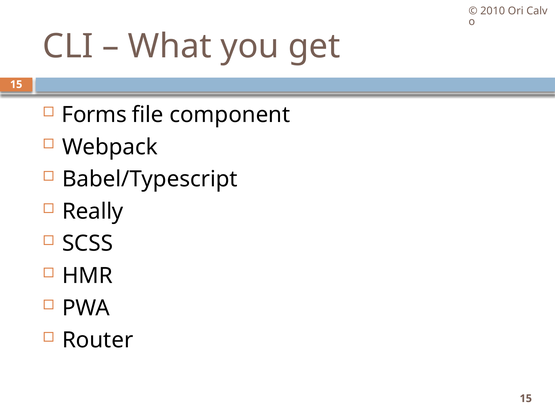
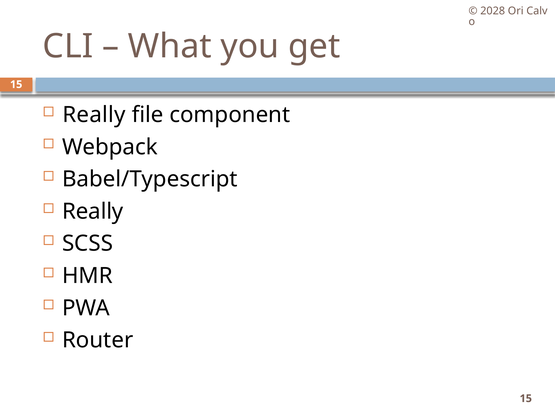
2010: 2010 -> 2028
Forms at (94, 115): Forms -> Really
